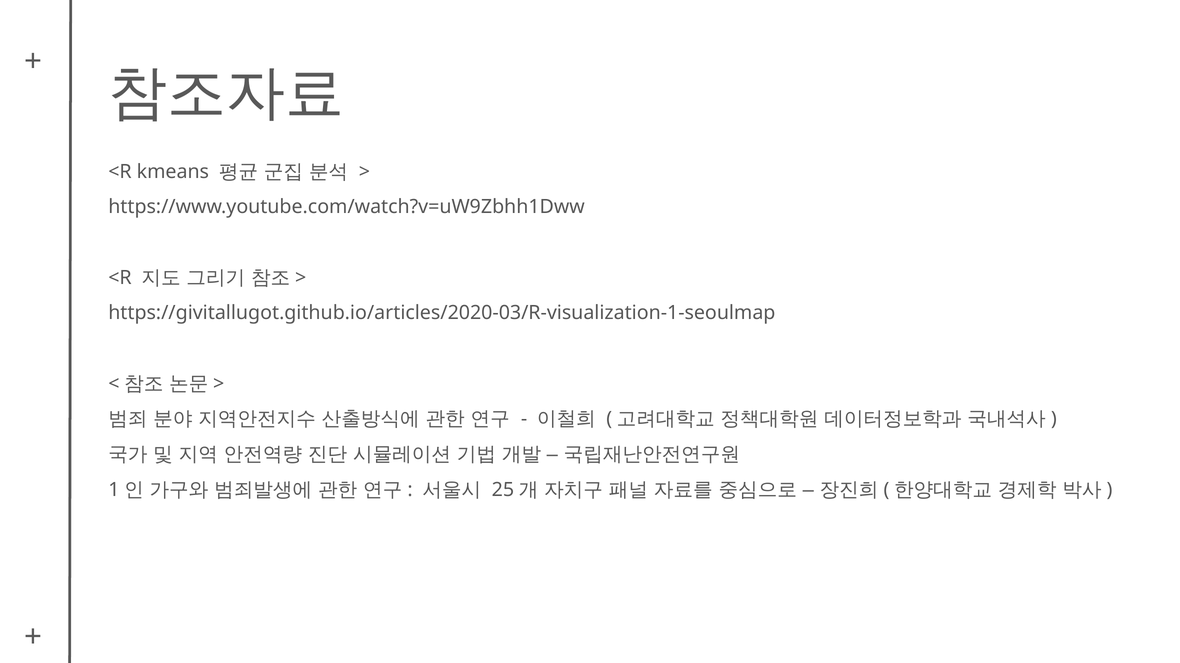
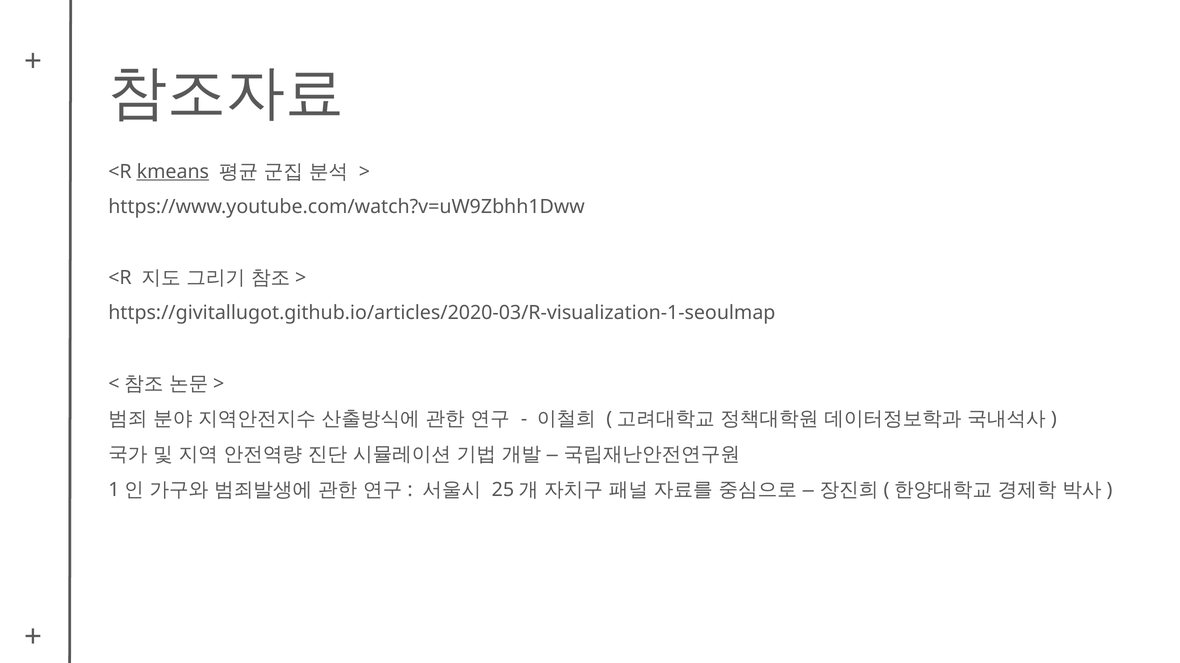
kmeans underline: none -> present
